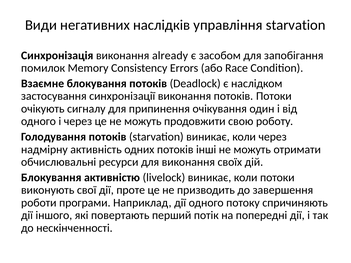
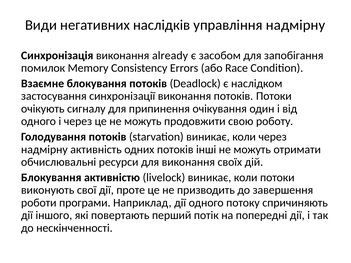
управління starvation: starvation -> надмірну
